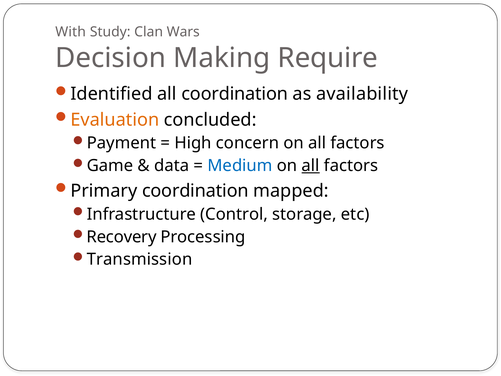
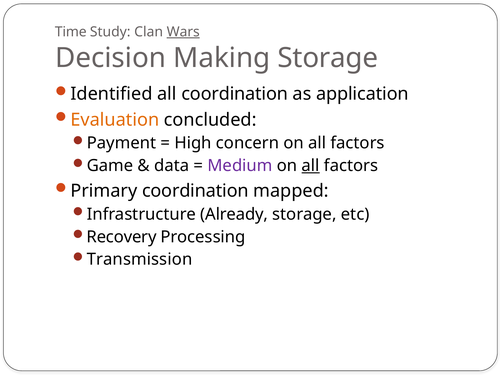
With: With -> Time
Wars underline: none -> present
Making Require: Require -> Storage
availability: availability -> application
Medium colour: blue -> purple
Control: Control -> Already
